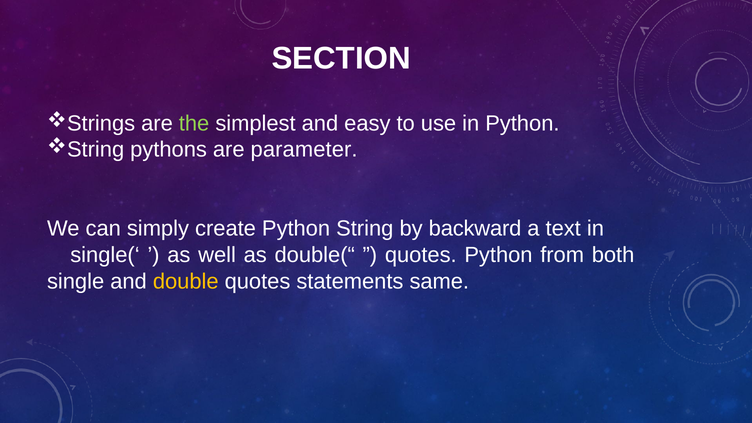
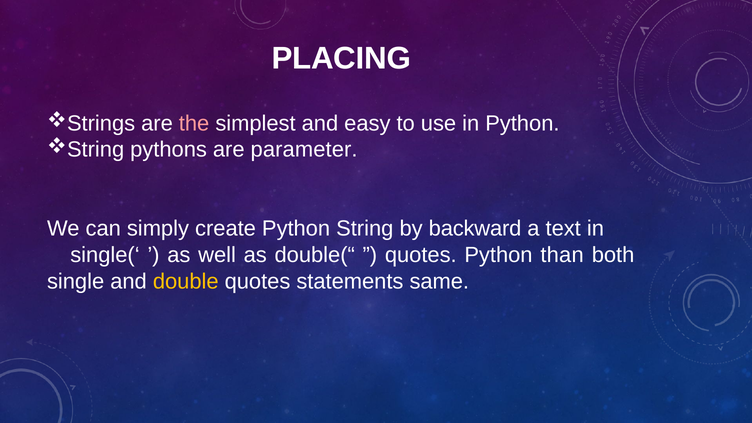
SECTION: SECTION -> PLACING
the colour: light green -> pink
from: from -> than
